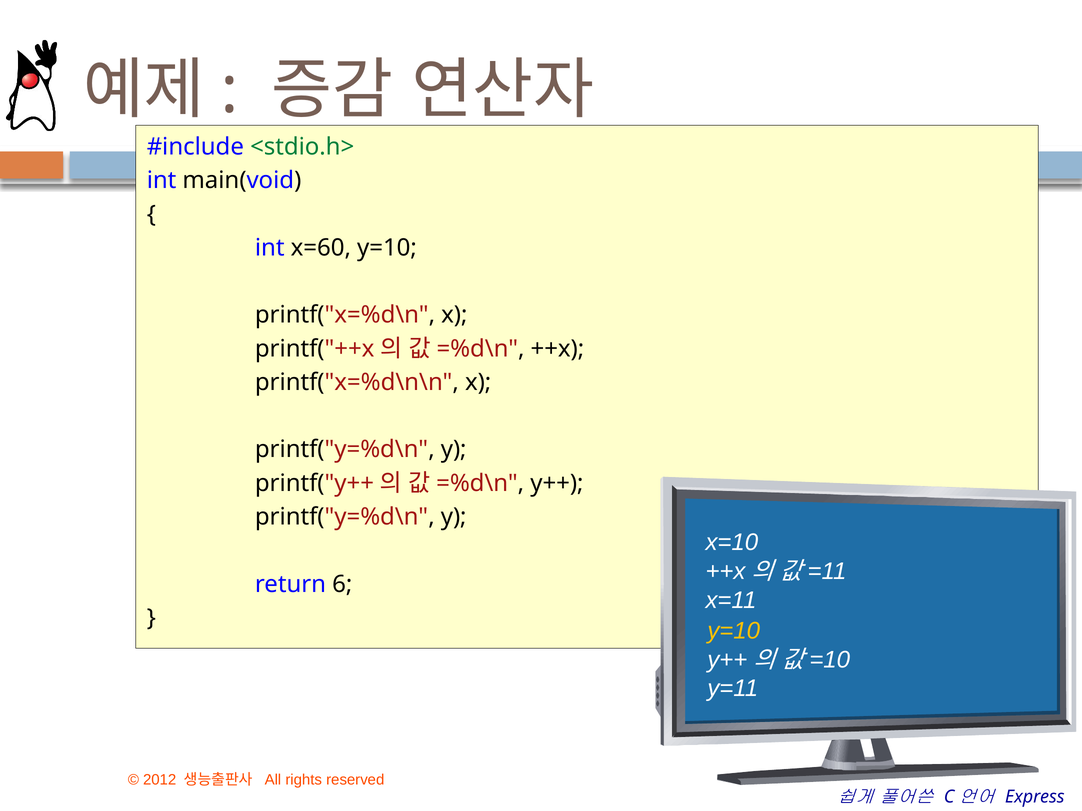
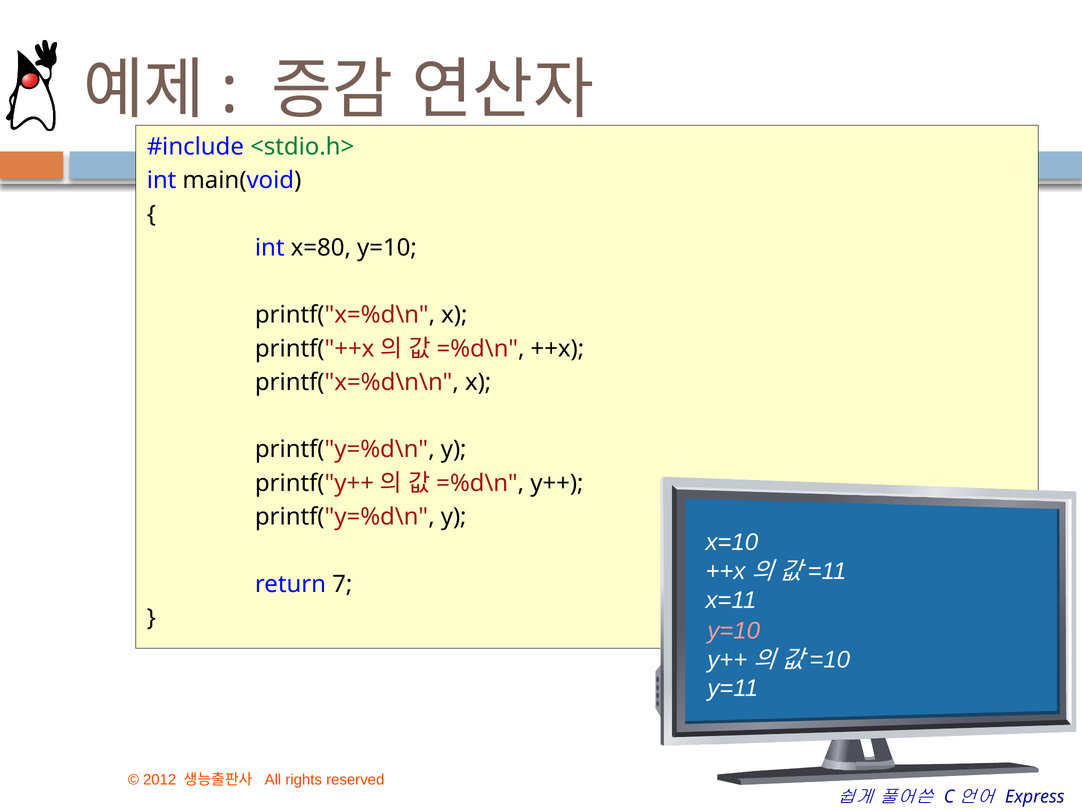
x=60: x=60 -> x=80
6: 6 -> 7
y=10 at (734, 631) colour: yellow -> pink
